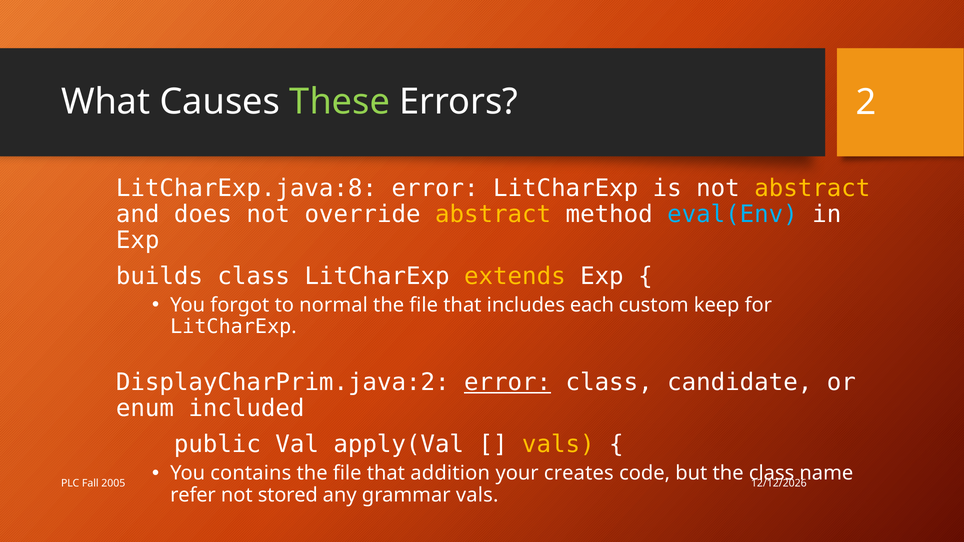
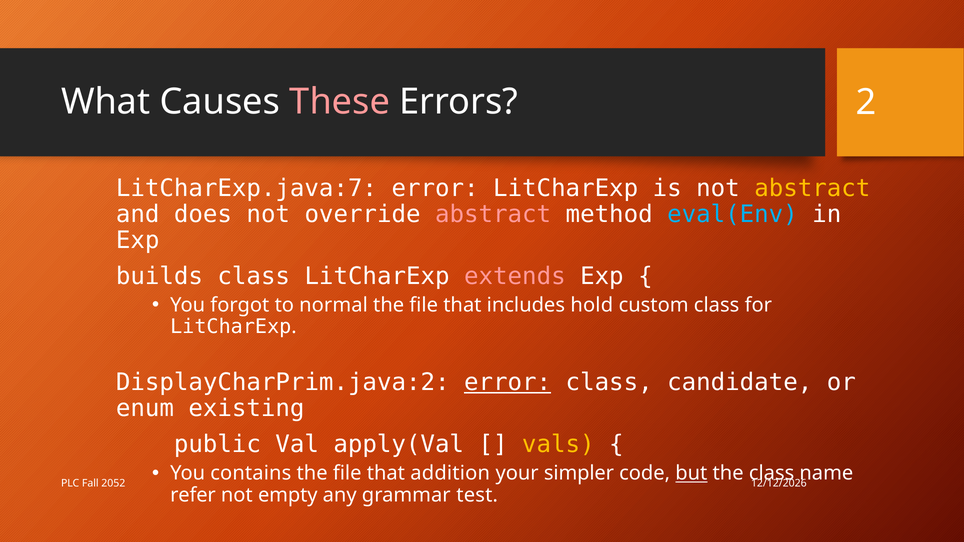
These colour: light green -> pink
LitCharExp.java:8: LitCharExp.java:8 -> LitCharExp.java:7
abstract at (493, 214) colour: yellow -> pink
extends colour: yellow -> pink
each: each -> hold
custom keep: keep -> class
included: included -> existing
creates: creates -> simpler
but underline: none -> present
2005: 2005 -> 2052
stored: stored -> empty
grammar vals: vals -> test
